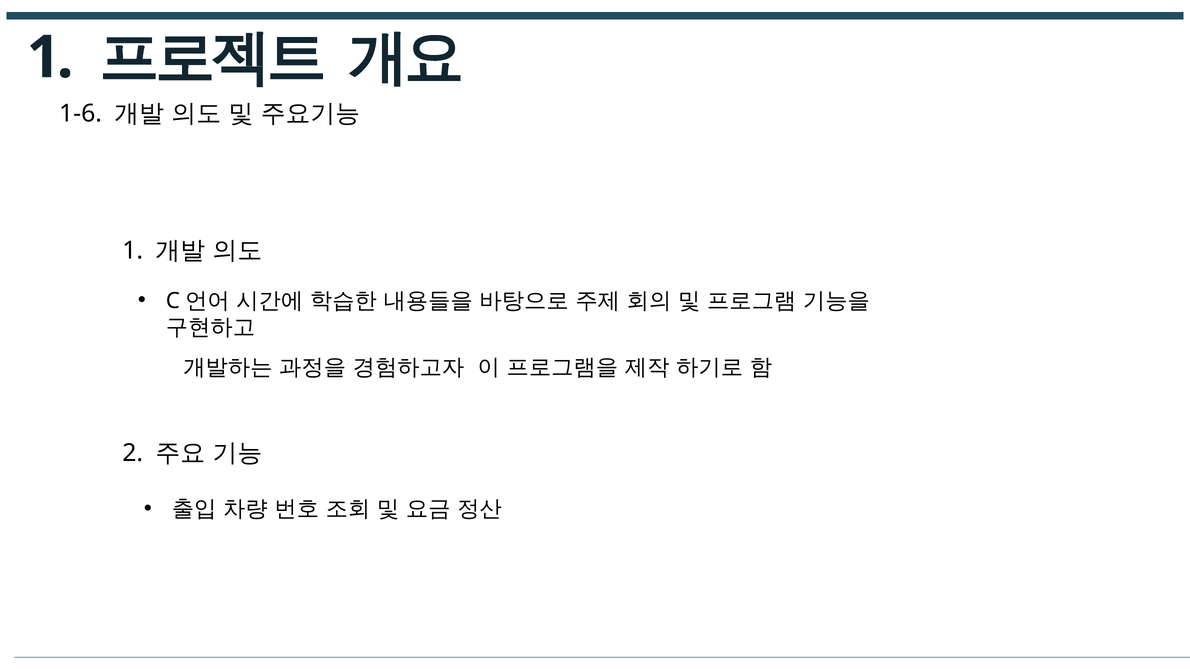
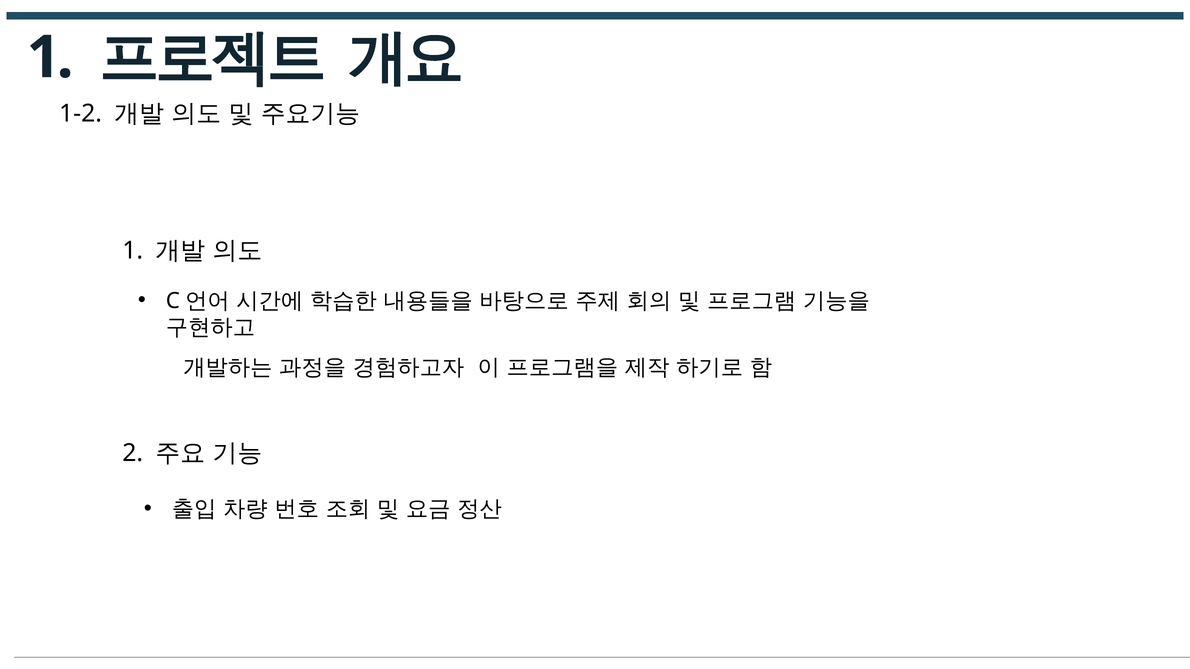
1-6: 1-6 -> 1-2
